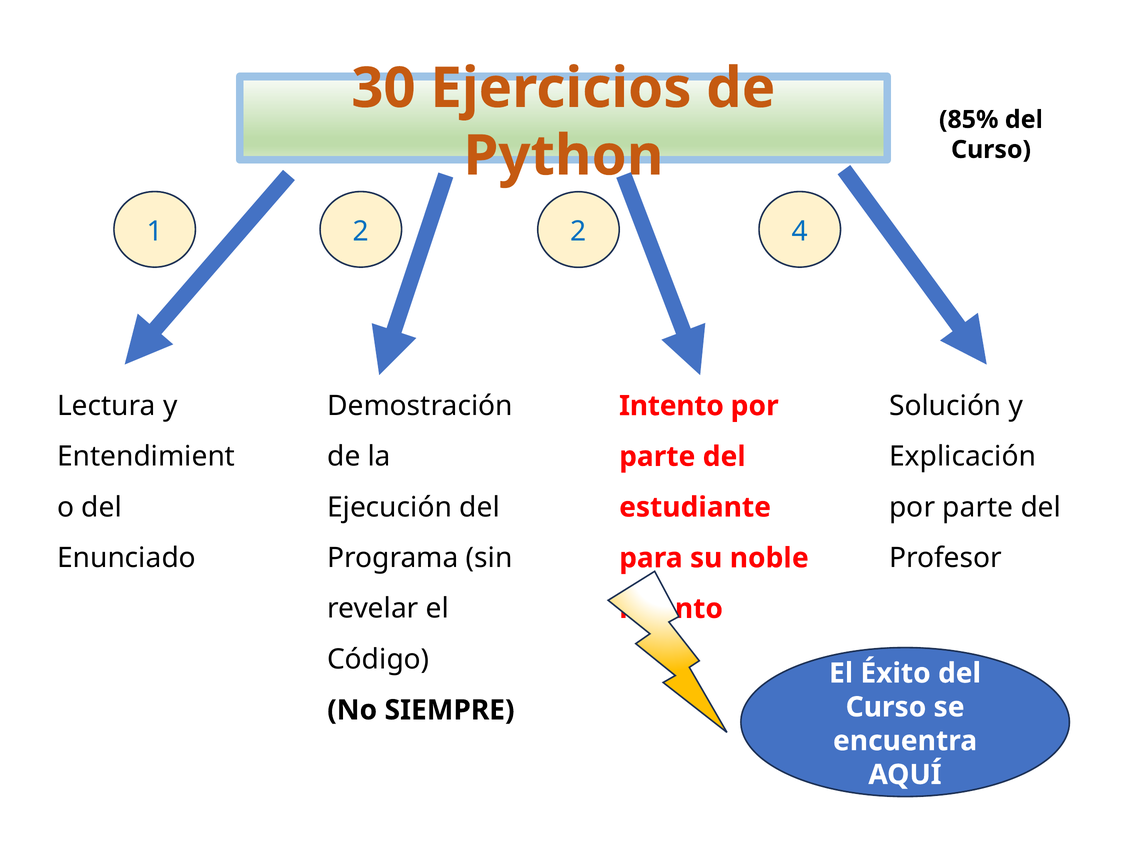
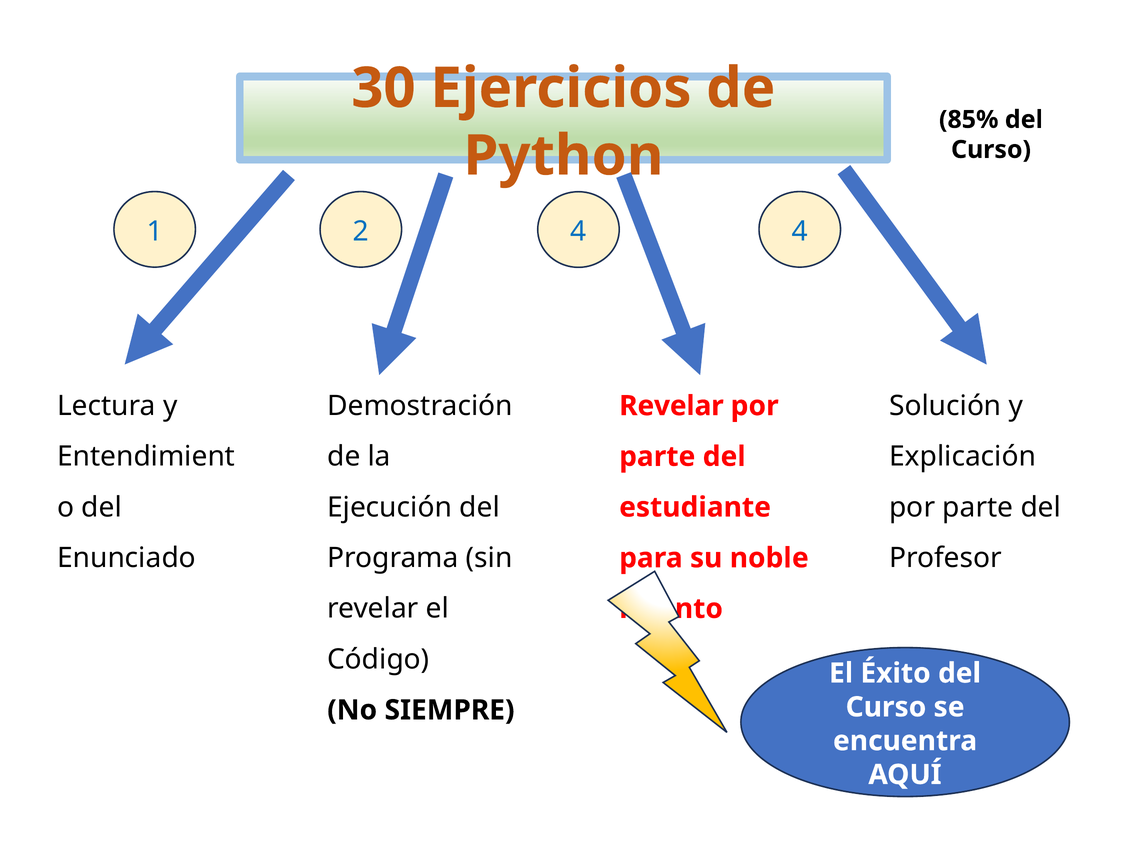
2 2: 2 -> 4
Intento at (671, 406): Intento -> Revelar
